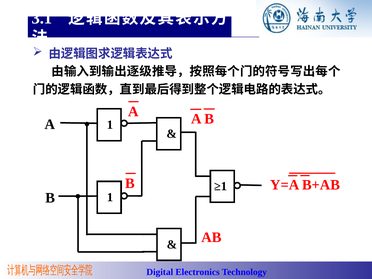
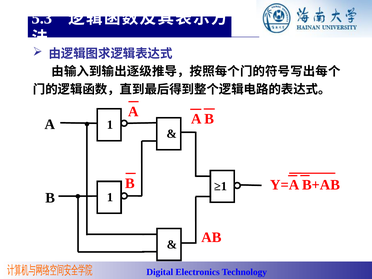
3.1: 3.1 -> 5.3
